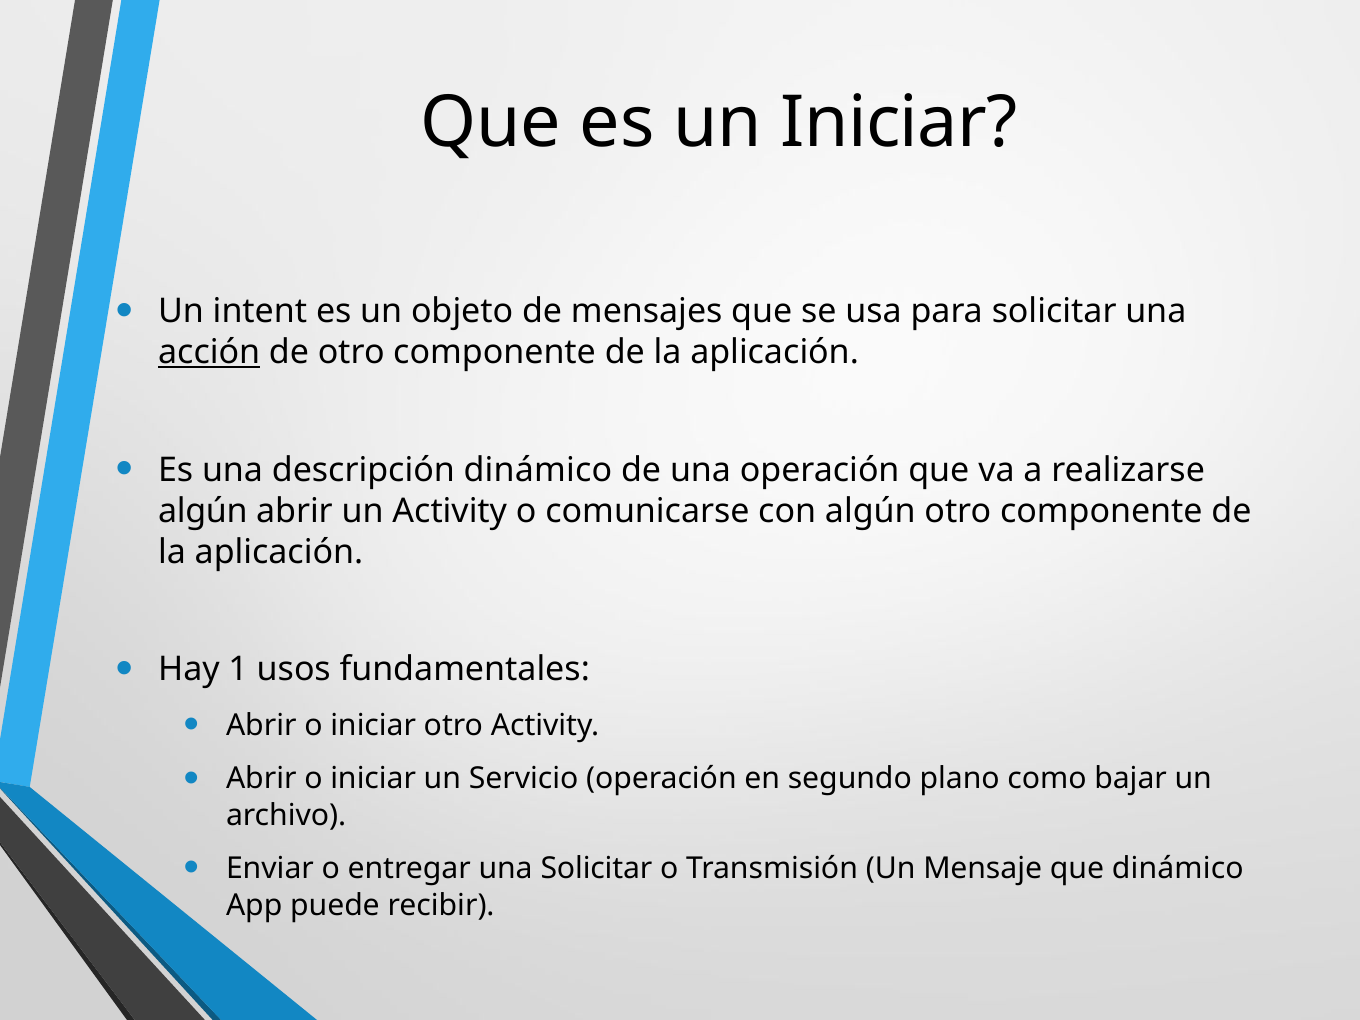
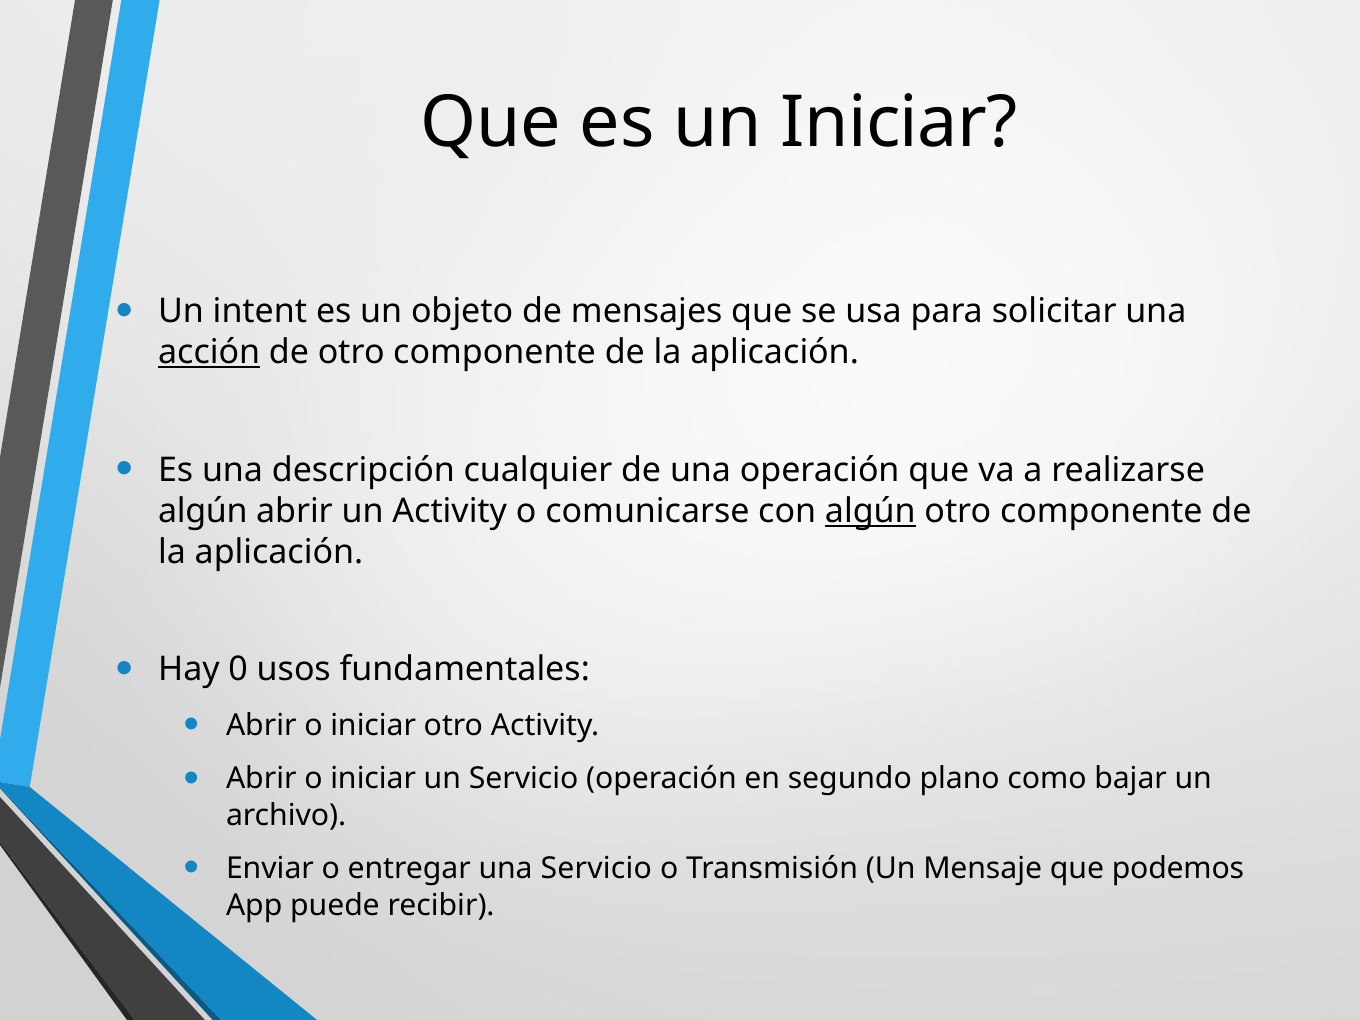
descripción dinámico: dinámico -> cualquier
algún at (870, 511) underline: none -> present
1: 1 -> 0
una Solicitar: Solicitar -> Servicio
que dinámico: dinámico -> podemos
